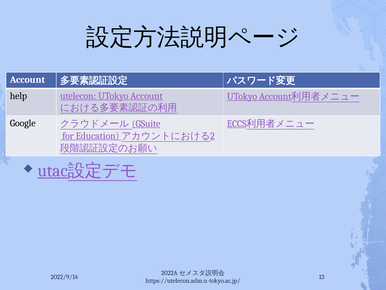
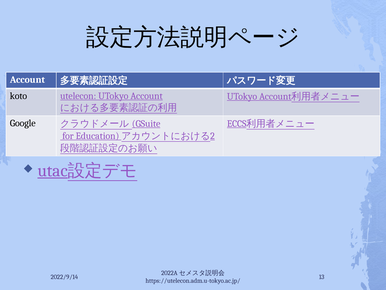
help: help -> koto
